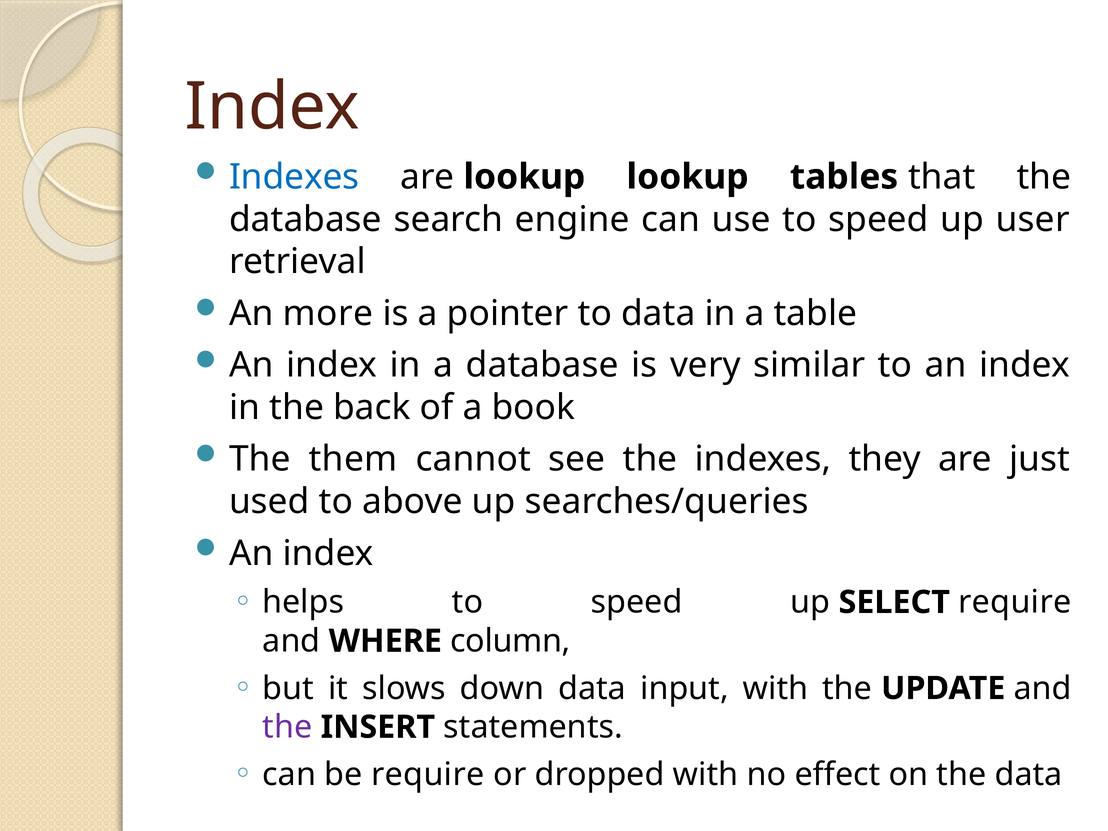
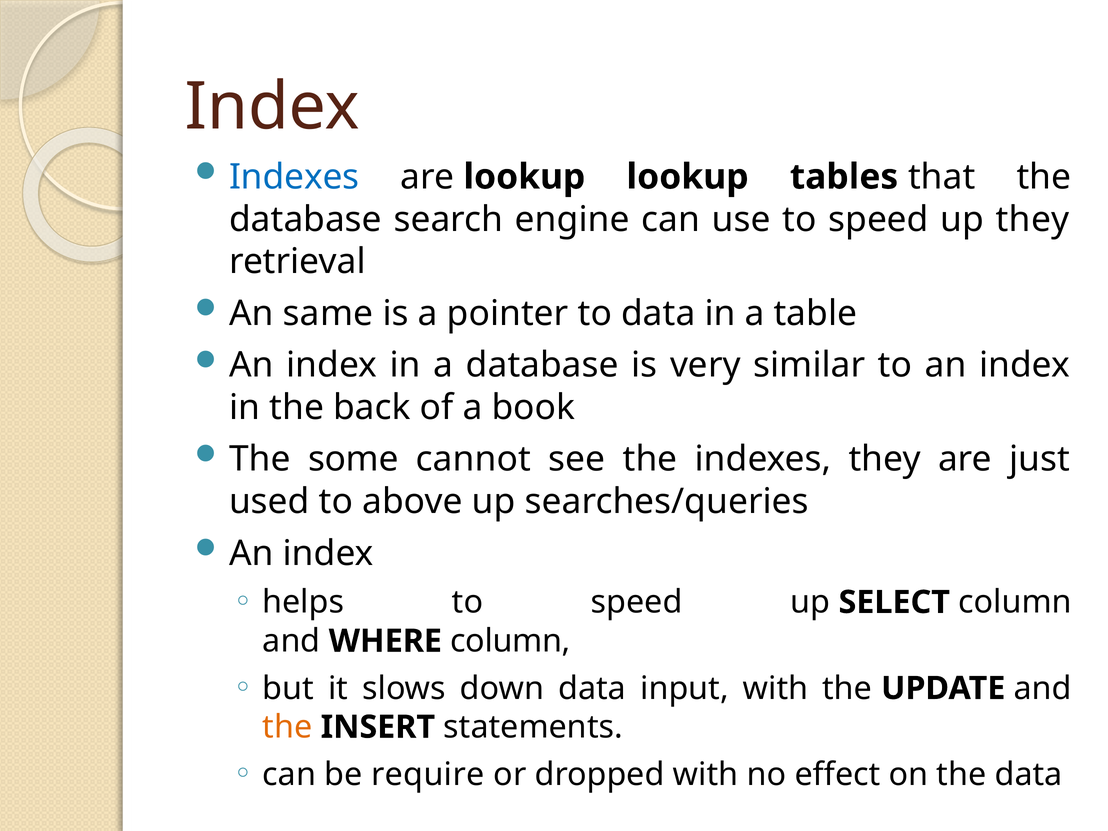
up user: user -> they
more: more -> same
them: them -> some
SELECT require: require -> column
the at (287, 727) colour: purple -> orange
